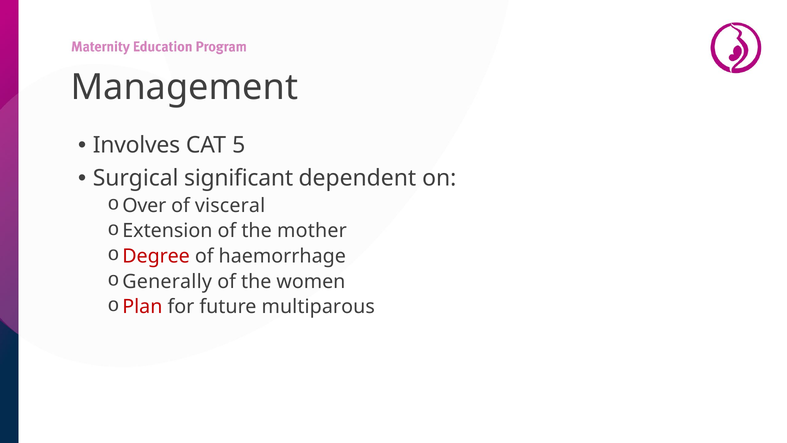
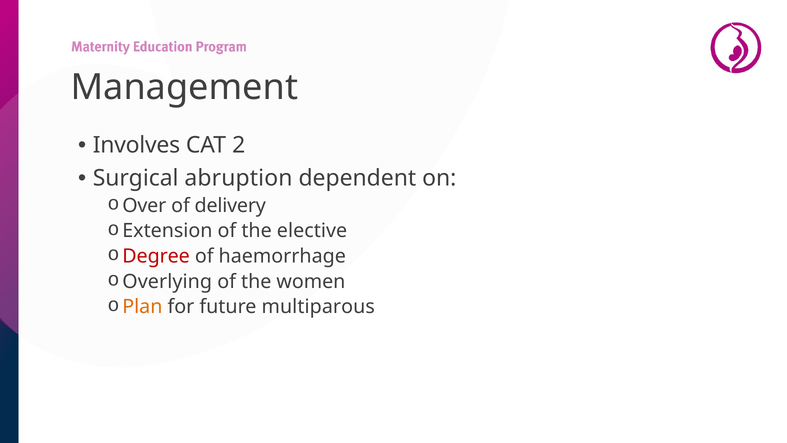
5: 5 -> 2
significant: significant -> abruption
visceral: visceral -> delivery
mother: mother -> elective
Generally: Generally -> Overlying
Plan colour: red -> orange
